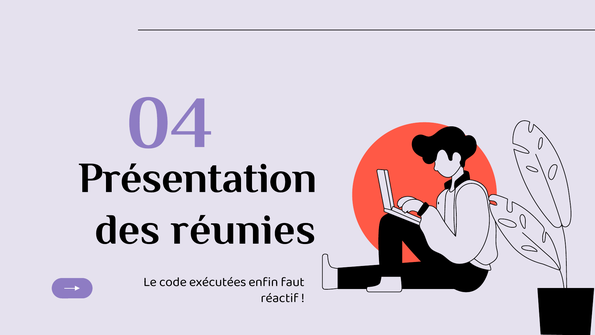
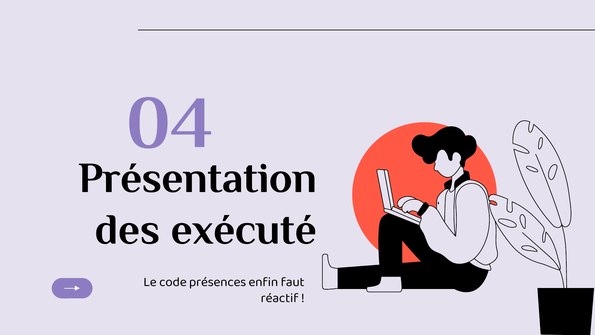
réunies: réunies -> exécuté
exécutées: exécutées -> présences
